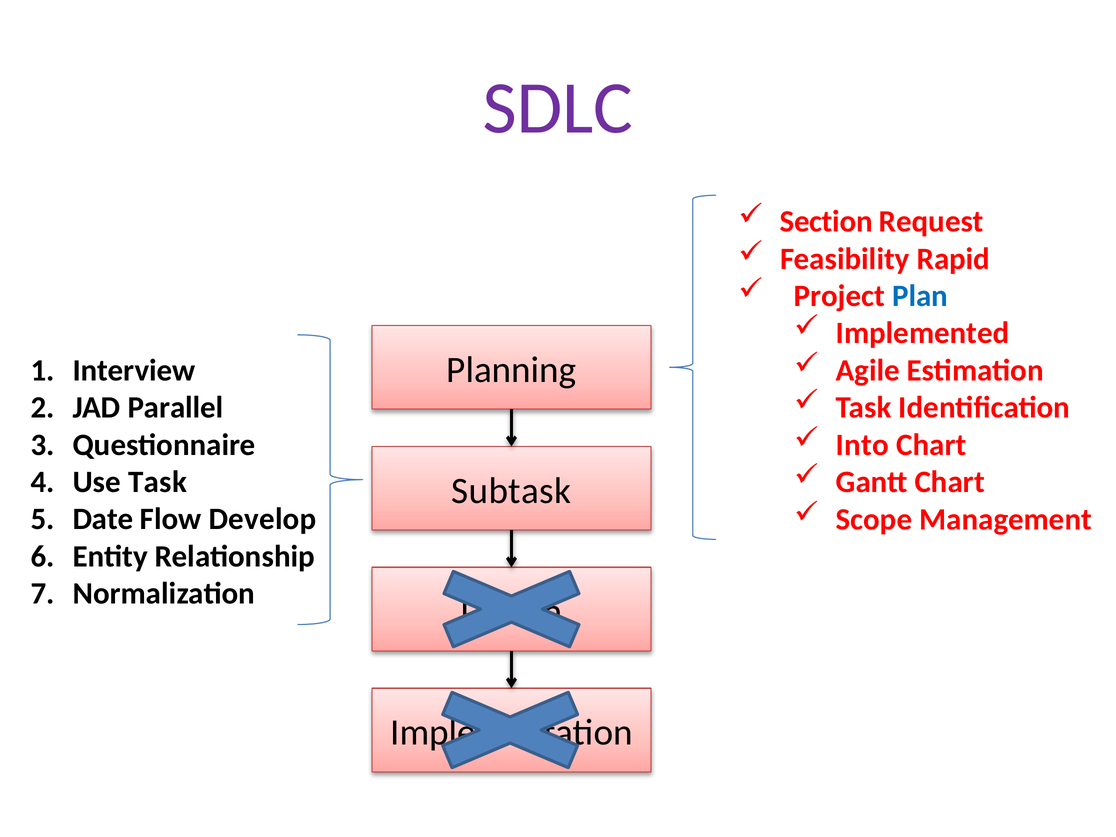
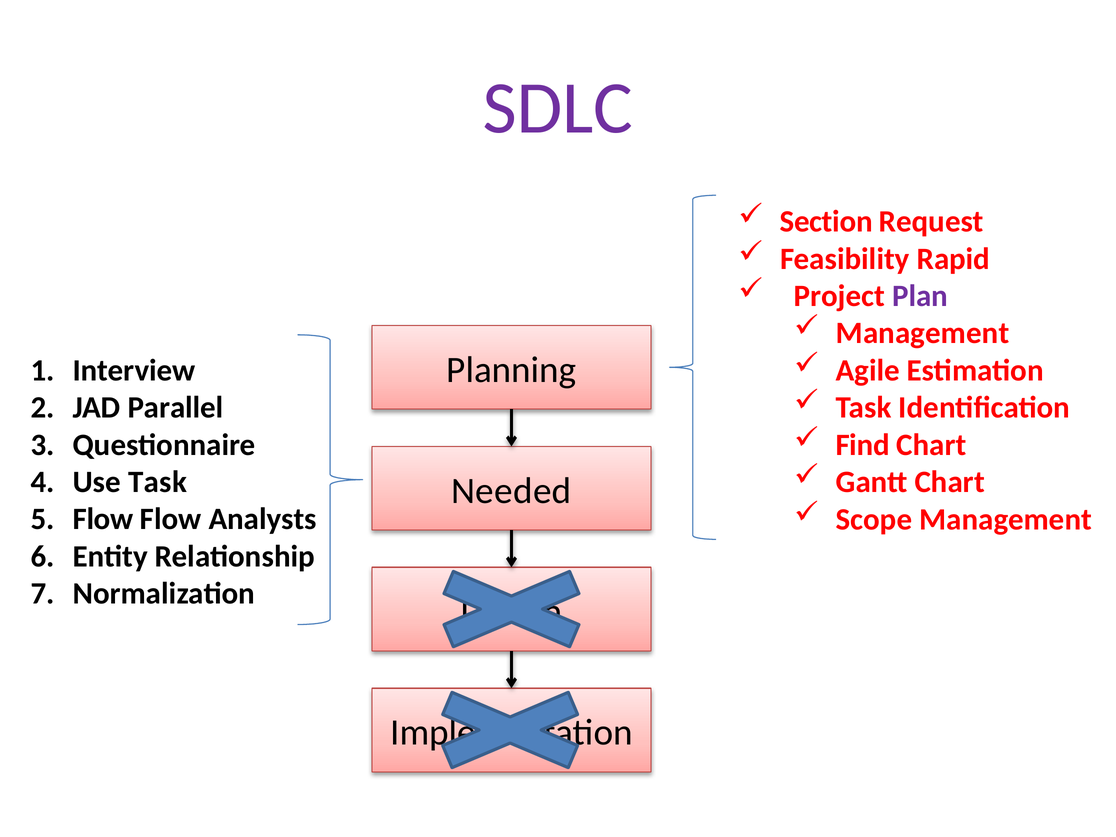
Plan colour: blue -> purple
Implemented at (923, 333): Implemented -> Management
Into: Into -> Find
Subtask: Subtask -> Needed
Date at (103, 519): Date -> Flow
Develop: Develop -> Analysts
